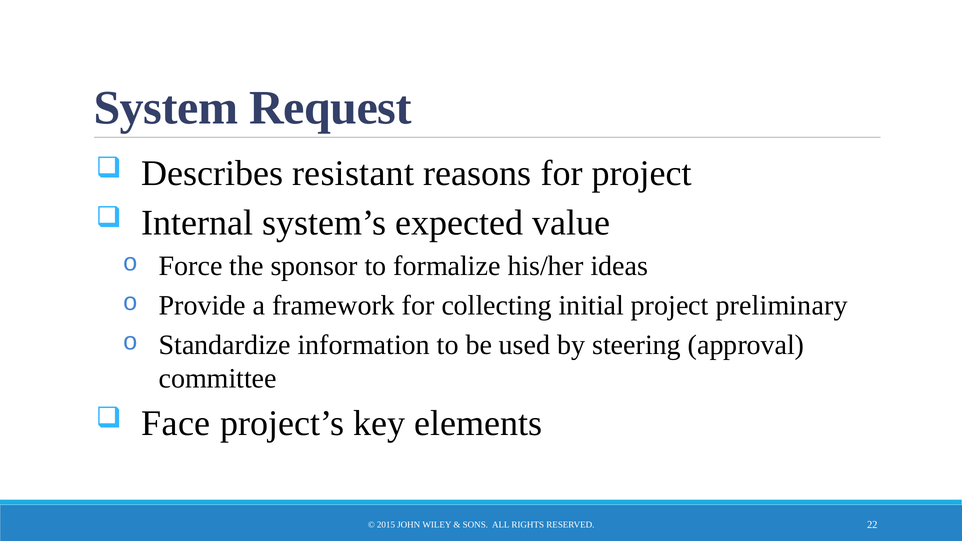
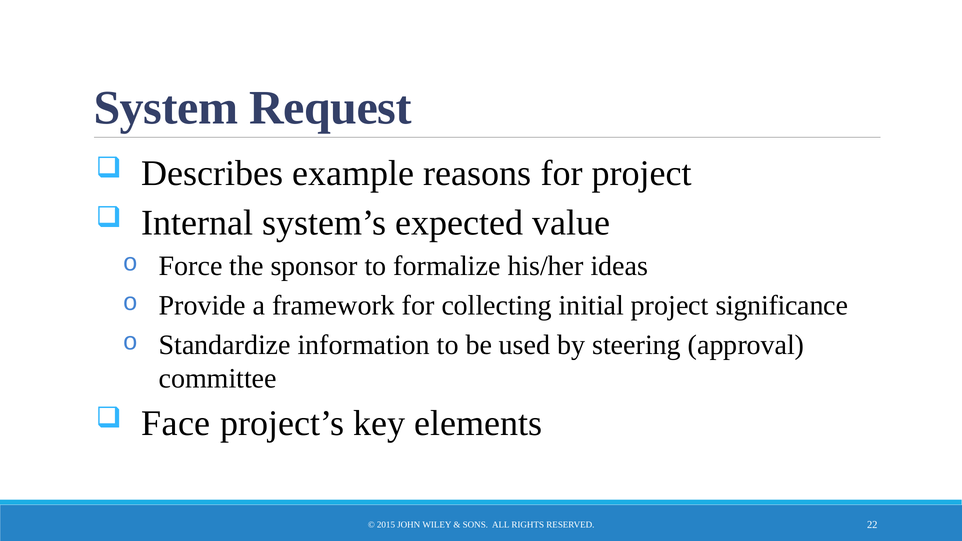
resistant: resistant -> example
preliminary: preliminary -> significance
